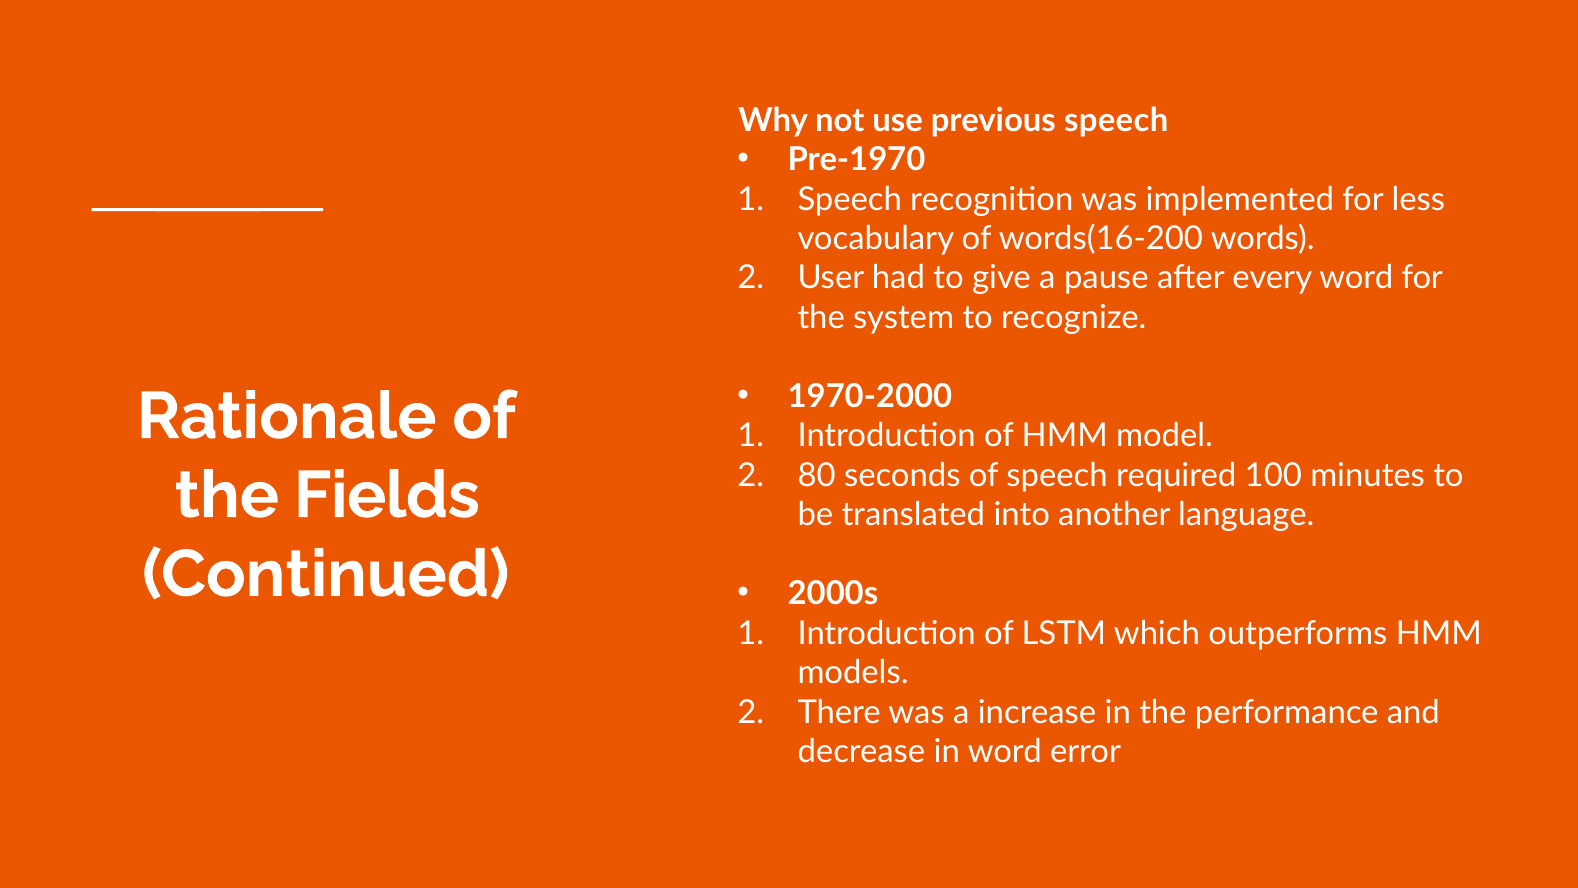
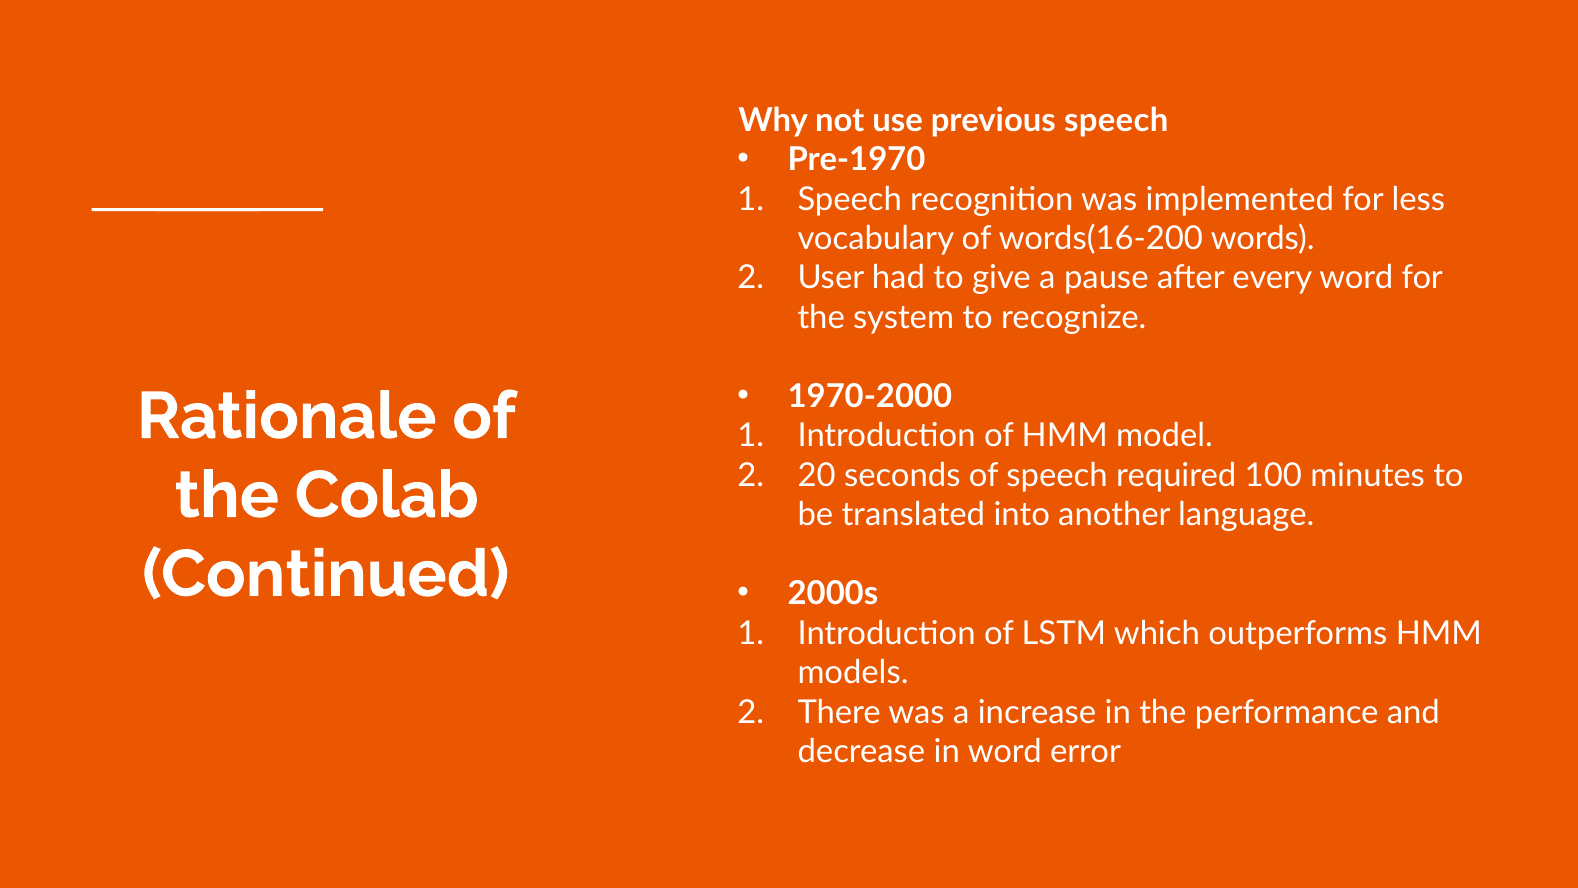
80: 80 -> 20
Fields: Fields -> Colab
